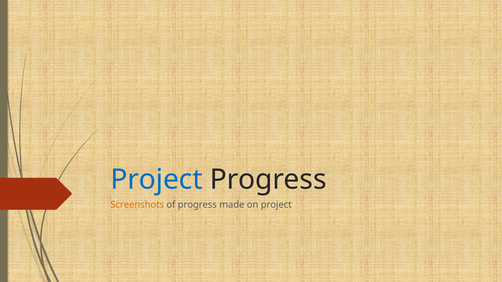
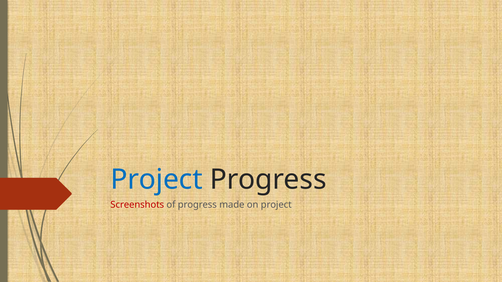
Screenshots colour: orange -> red
